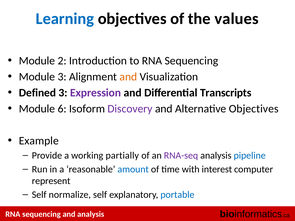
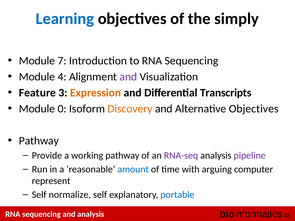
values: values -> simply
2: 2 -> 7
Module 3: 3 -> 4
and at (128, 77) colour: orange -> purple
Defined: Defined -> Feature
Expression colour: purple -> orange
6: 6 -> 0
Discovery colour: purple -> orange
Example at (39, 141): Example -> Pathway
working partially: partially -> pathway
pipeline colour: blue -> purple
interest: interest -> arguing
